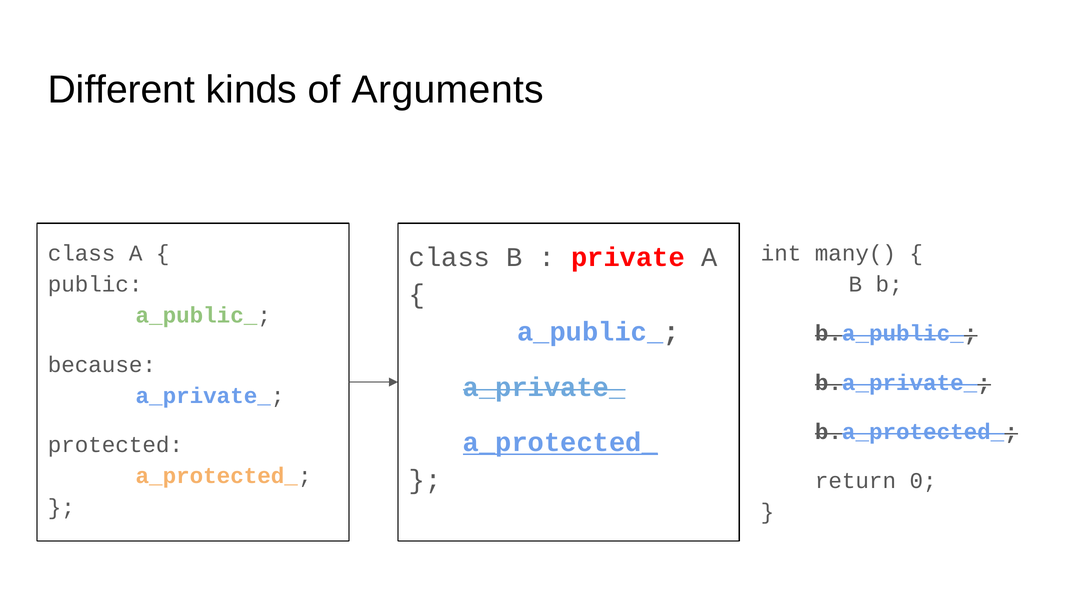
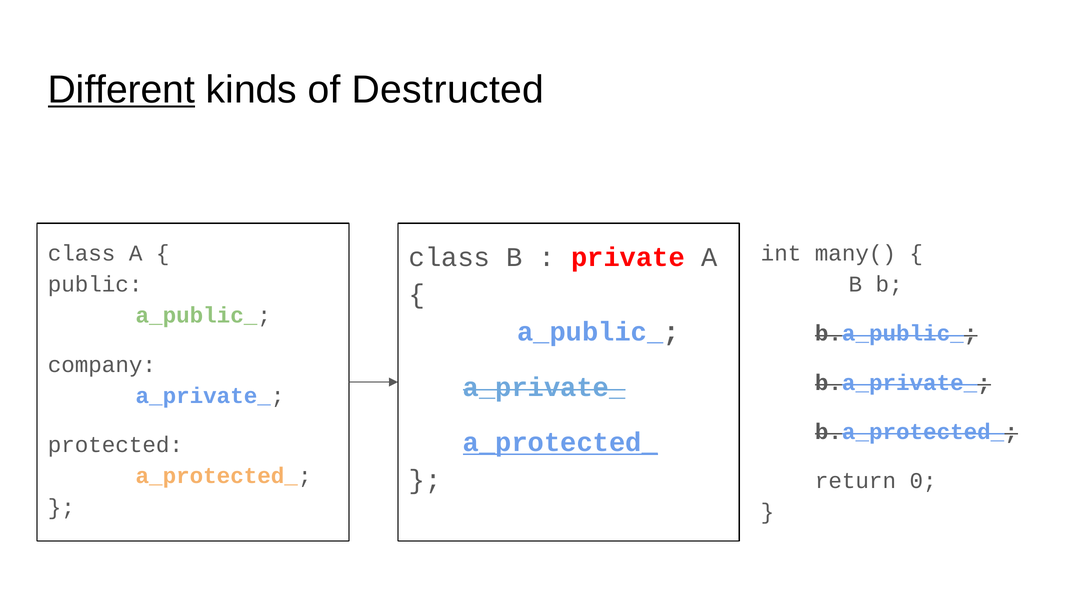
Different underline: none -> present
Arguments: Arguments -> Destructed
because: because -> company
